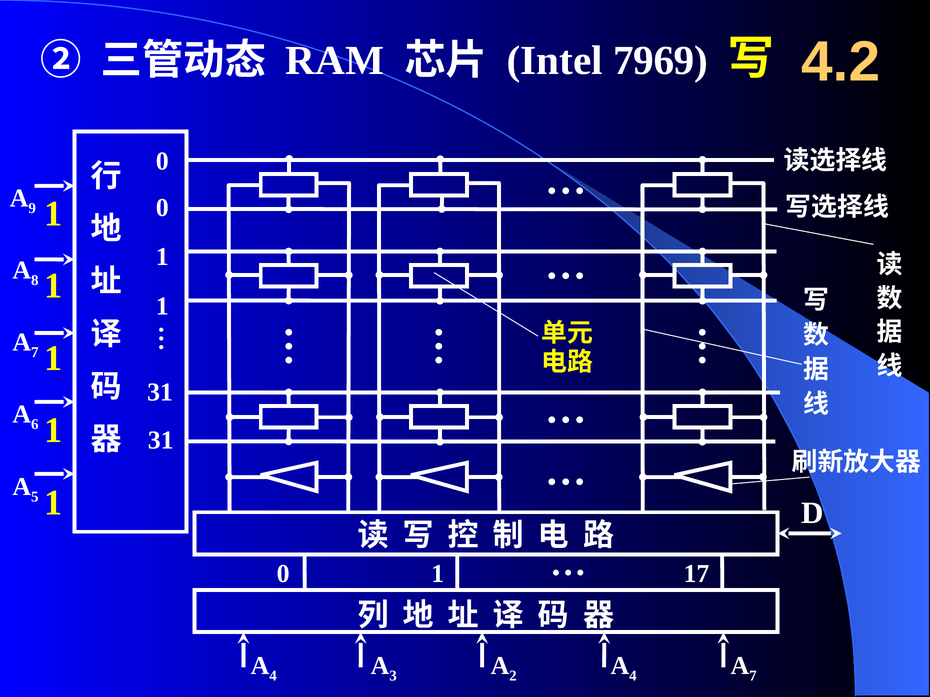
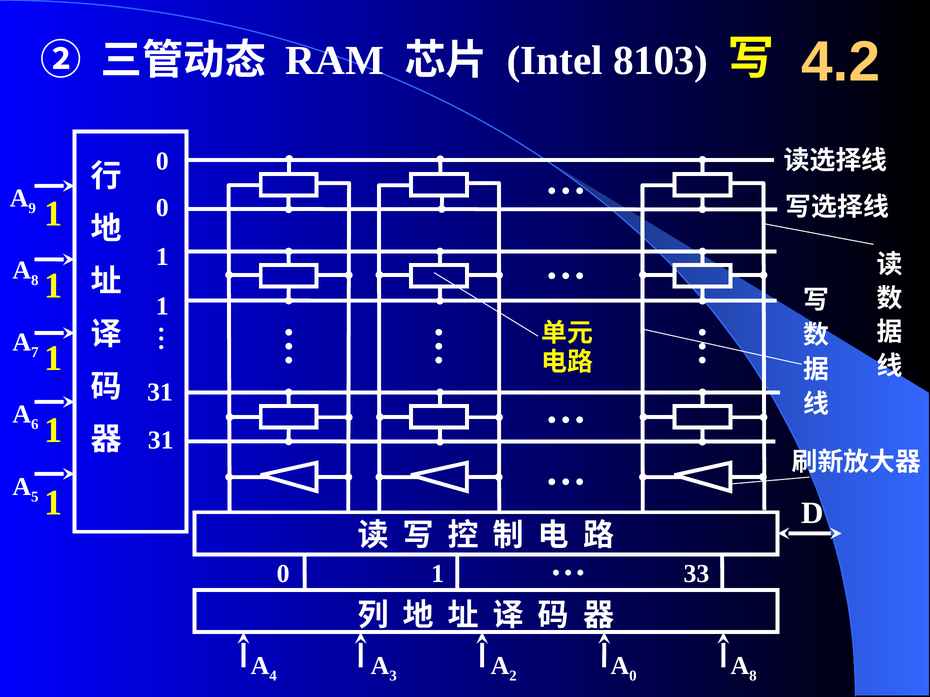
7969: 7969 -> 8103
17: 17 -> 33
4 at (633, 677): 4 -> 0
7 at (753, 676): 7 -> 8
